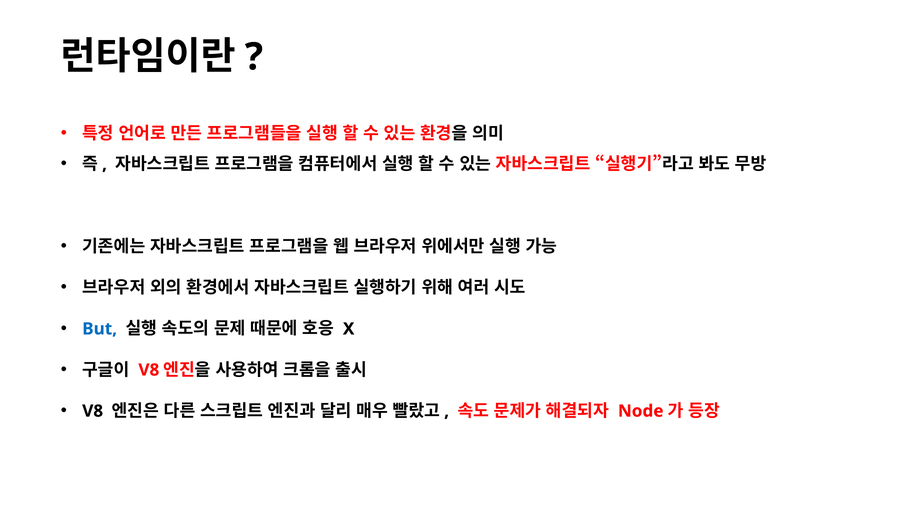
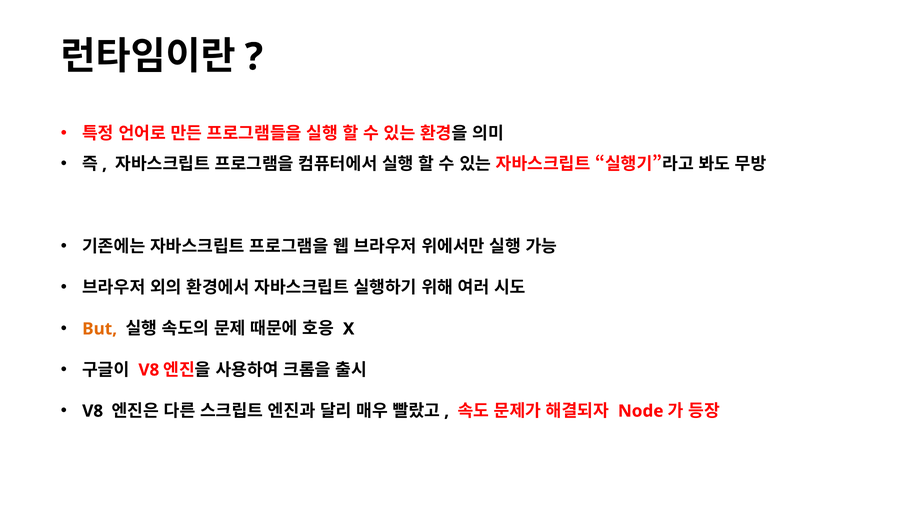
But colour: blue -> orange
